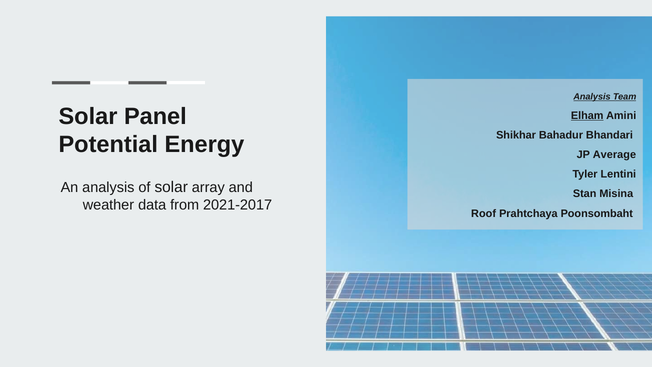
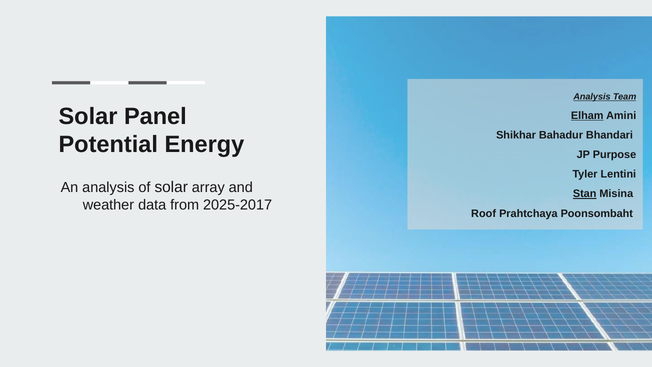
Average: Average -> Purpose
Stan underline: none -> present
2021-2017: 2021-2017 -> 2025-2017
